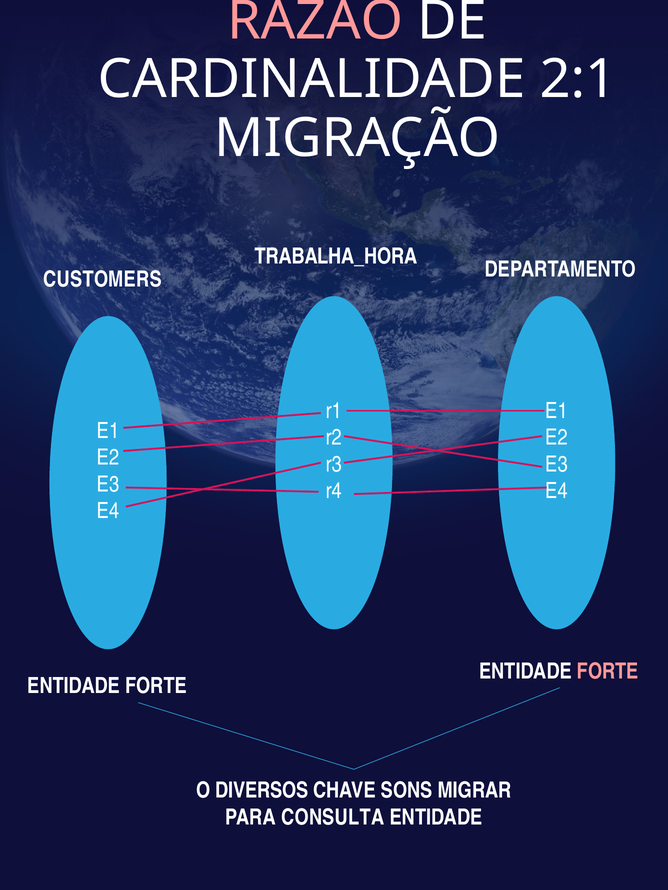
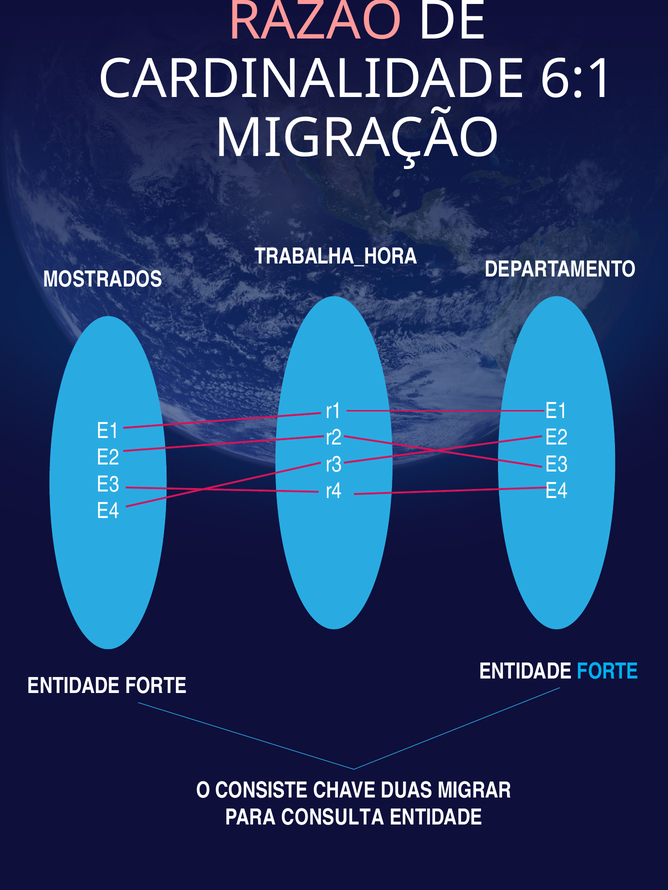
2:1: 2:1 -> 6:1
CUSTOMERS: CUSTOMERS -> MOSTRADOS
FORTE at (608, 672) colour: pink -> light blue
DIVERSOS: DIVERSOS -> CONSISTE
SONS: SONS -> DUAS
